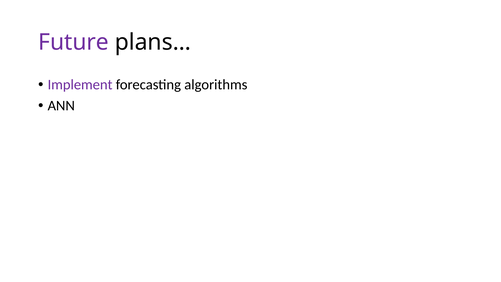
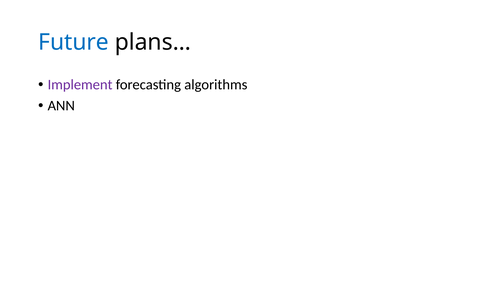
Future colour: purple -> blue
